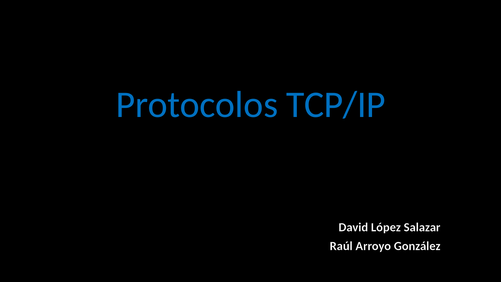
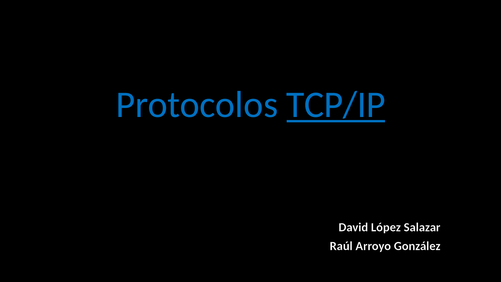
TCP/IP underline: none -> present
